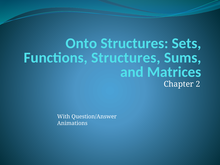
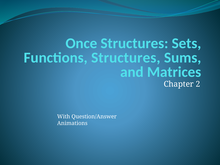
Onto: Onto -> Once
